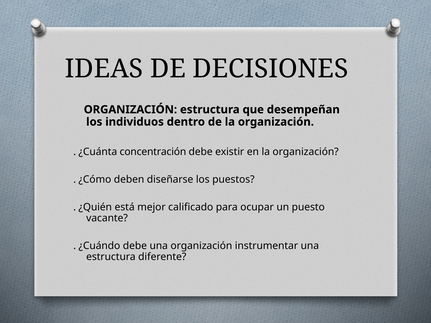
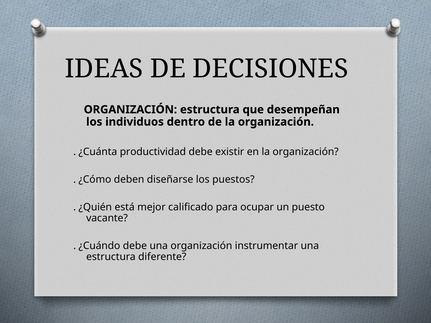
concentración: concentración -> productividad
